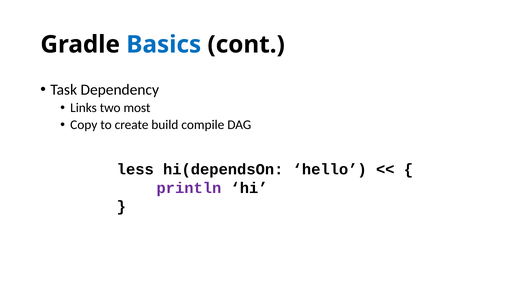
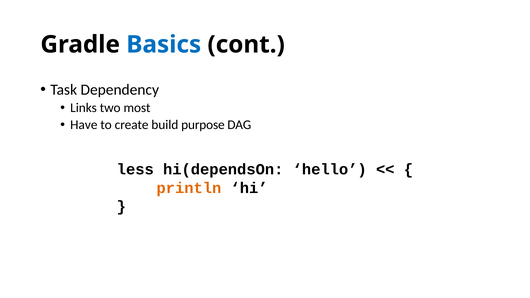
Copy: Copy -> Have
compile: compile -> purpose
println colour: purple -> orange
